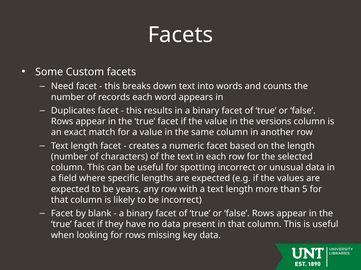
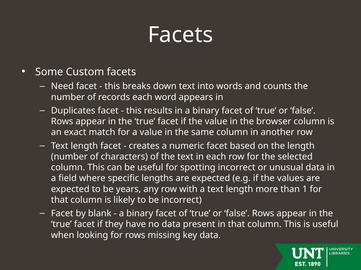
versions: versions -> browser
5: 5 -> 1
